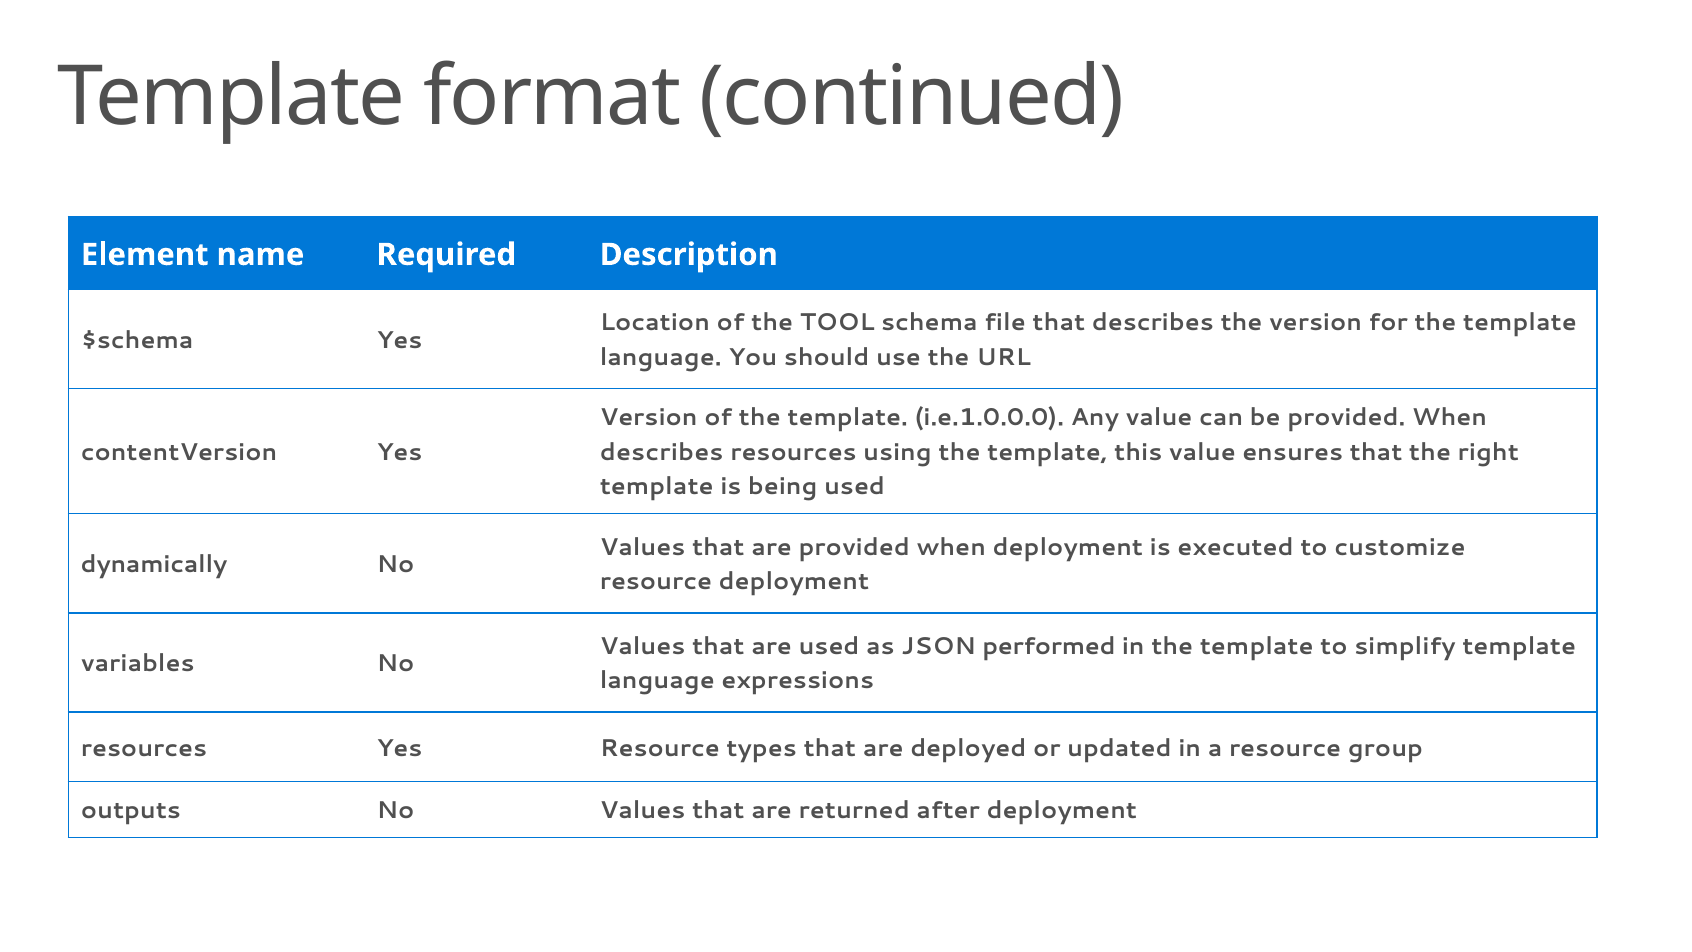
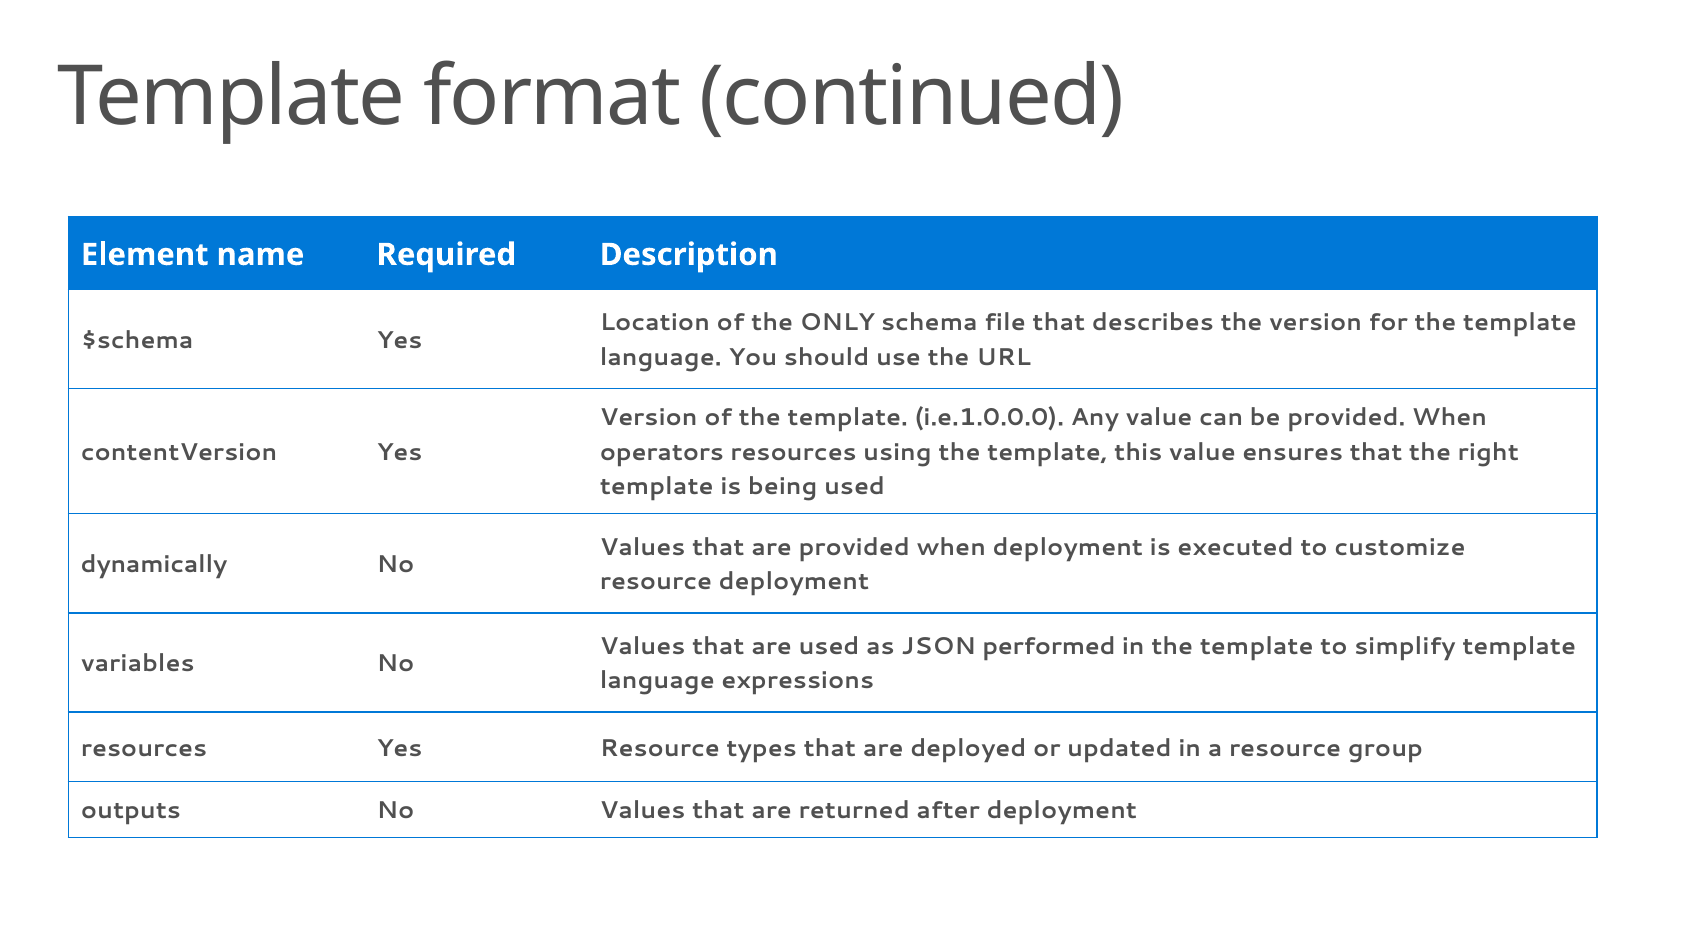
TOOL: TOOL -> ONLY
describes at (662, 452): describes -> operators
